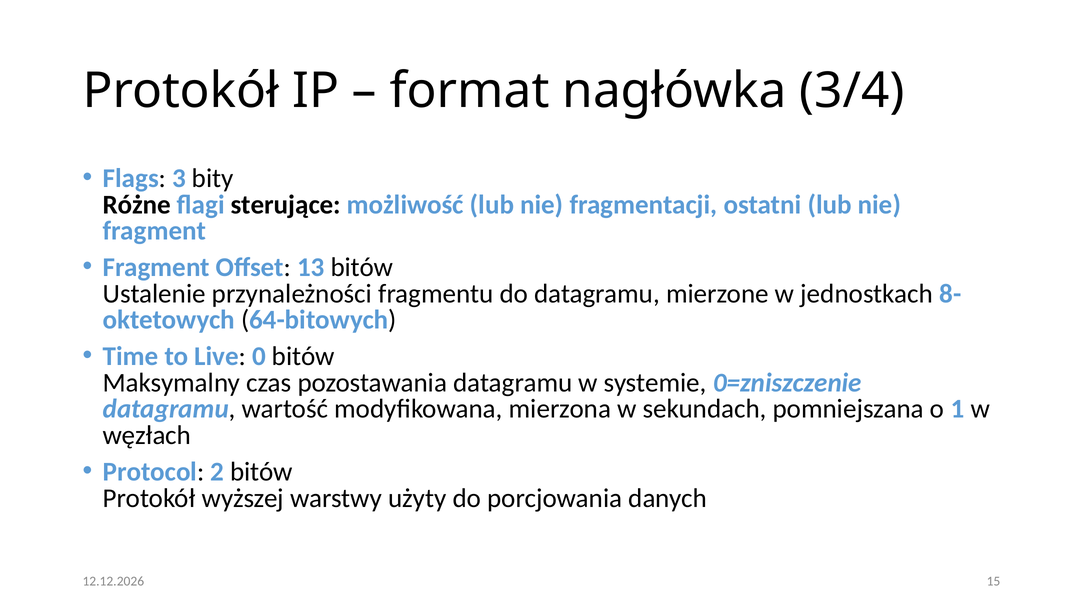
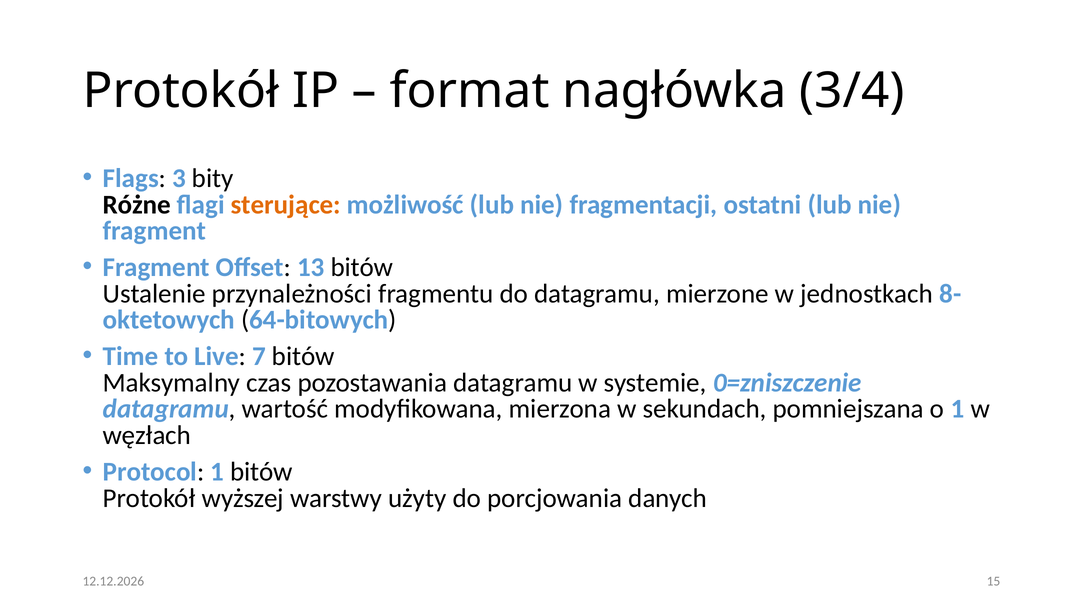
sterujące colour: black -> orange
0: 0 -> 7
Protocol 2: 2 -> 1
